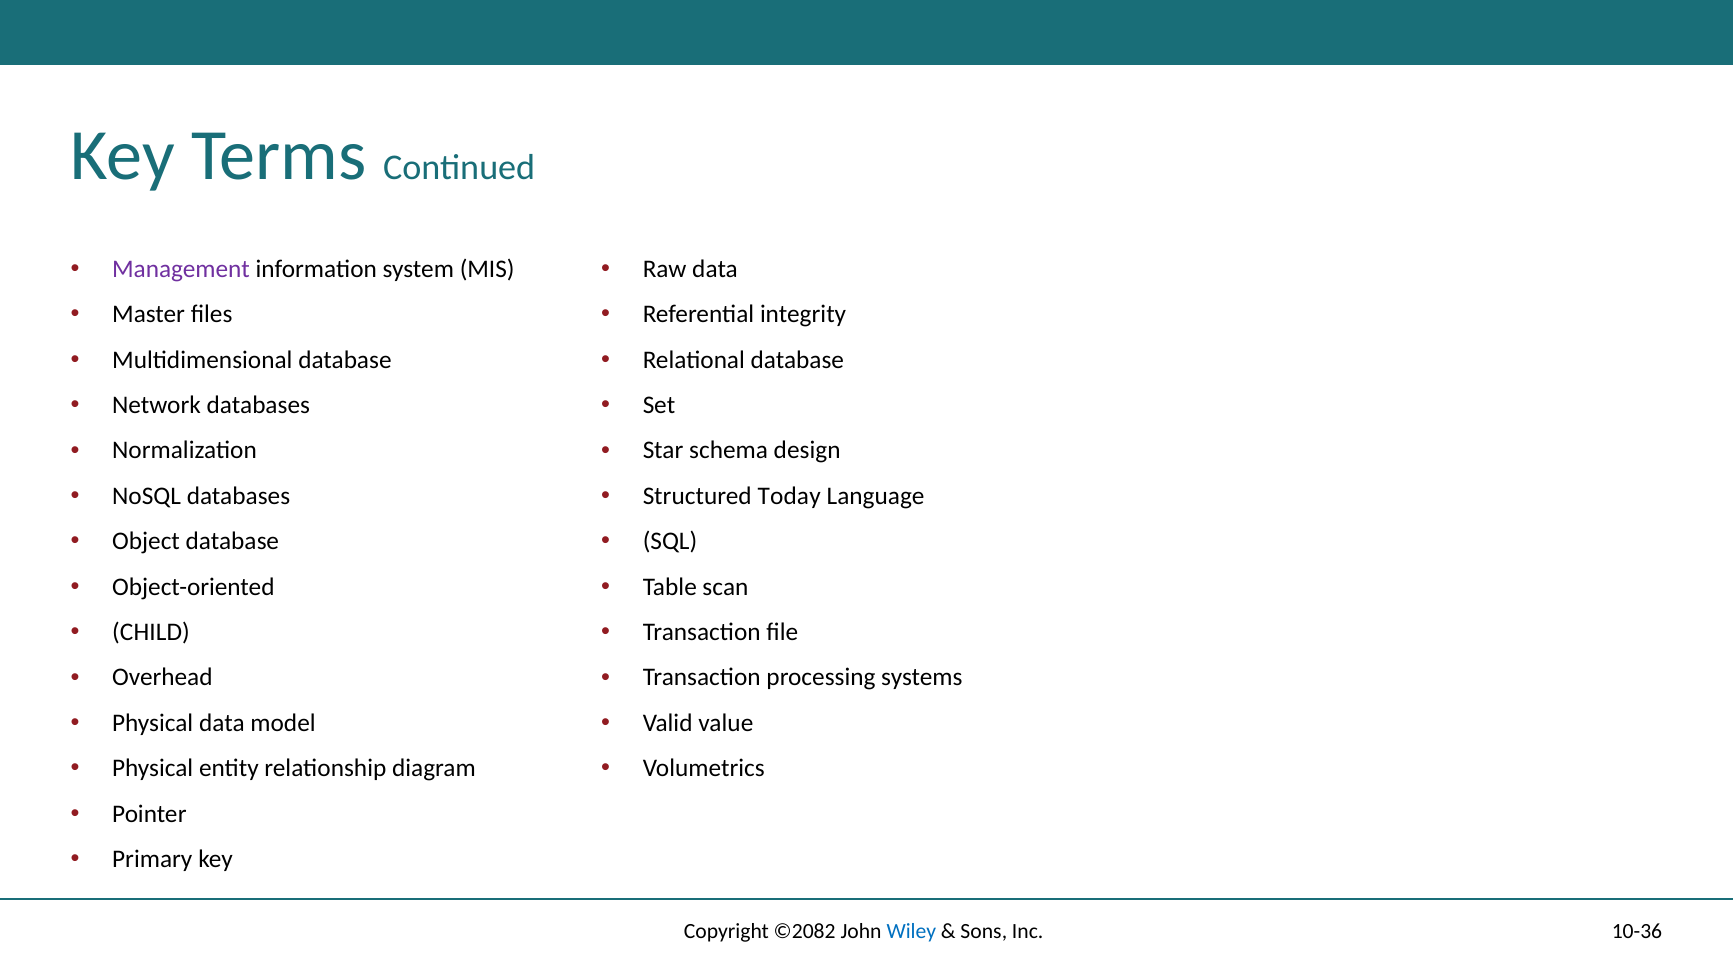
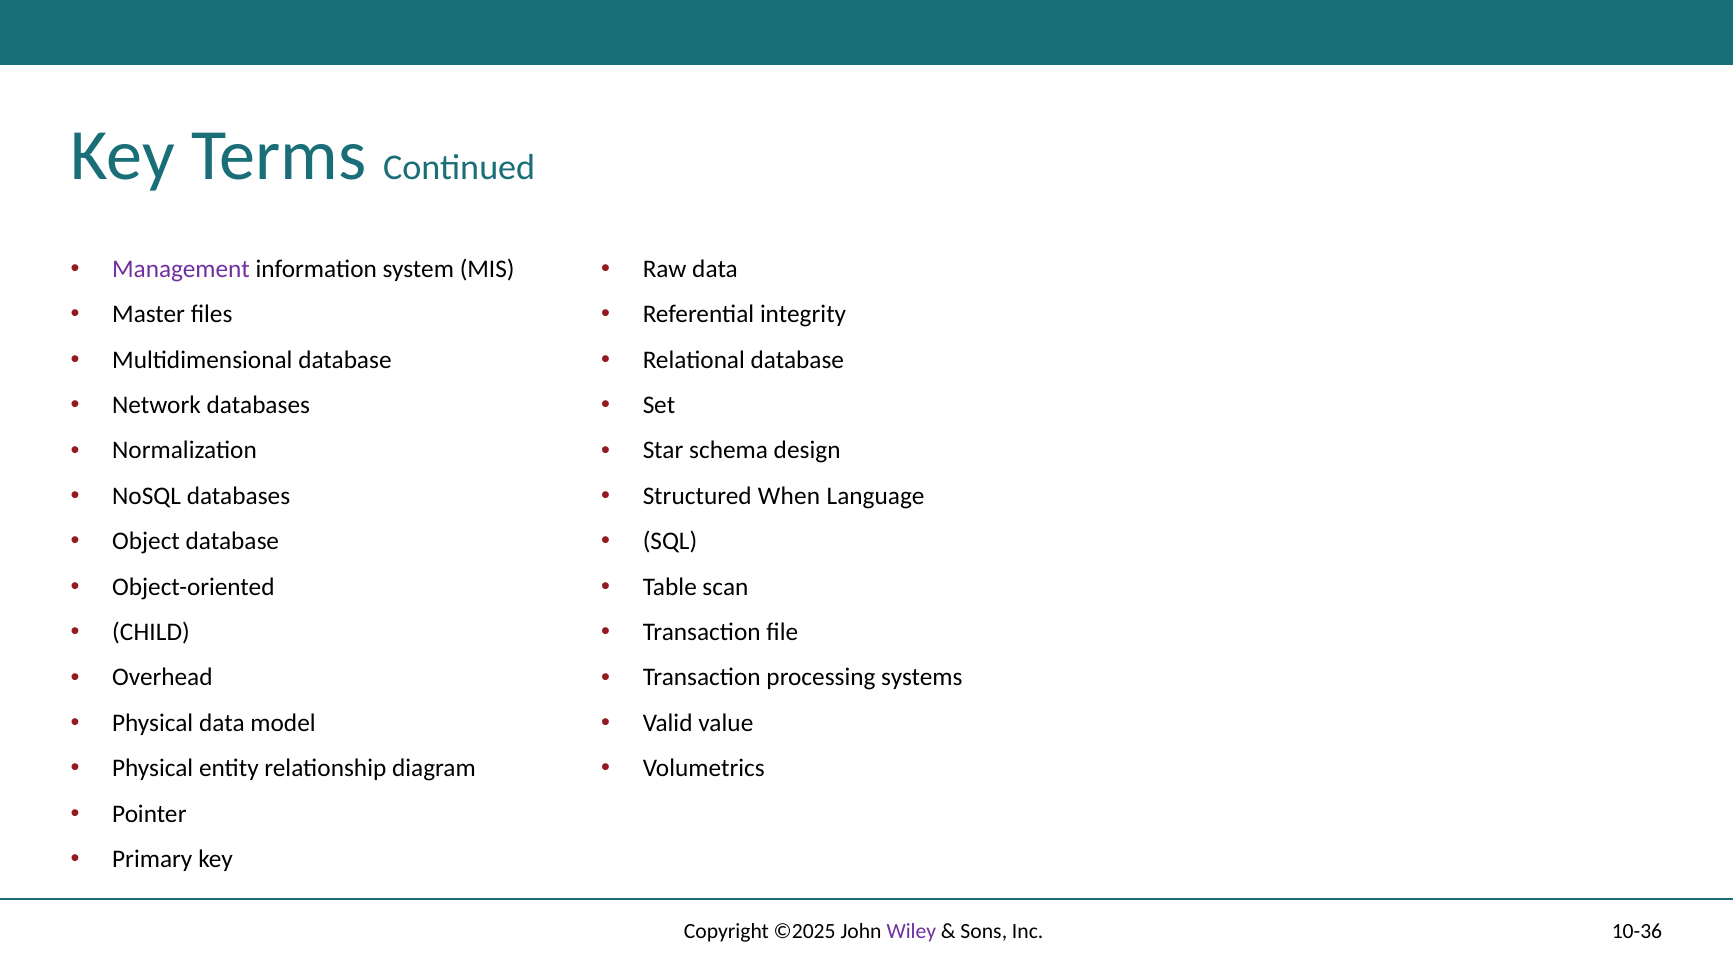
Today: Today -> When
©2082: ©2082 -> ©2025
Wiley colour: blue -> purple
